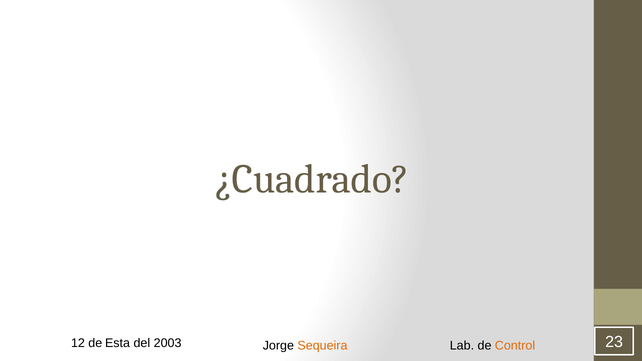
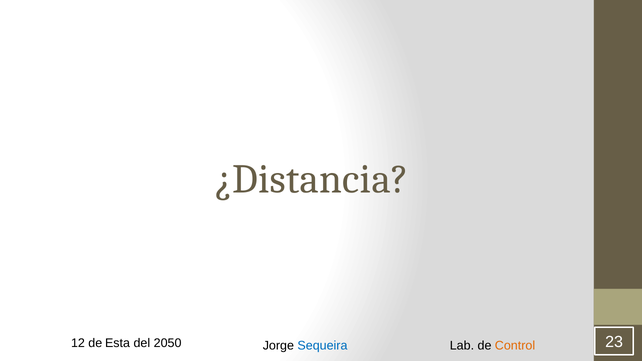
¿Cuadrado: ¿Cuadrado -> ¿Distancia
2003: 2003 -> 2050
Sequeira colour: orange -> blue
